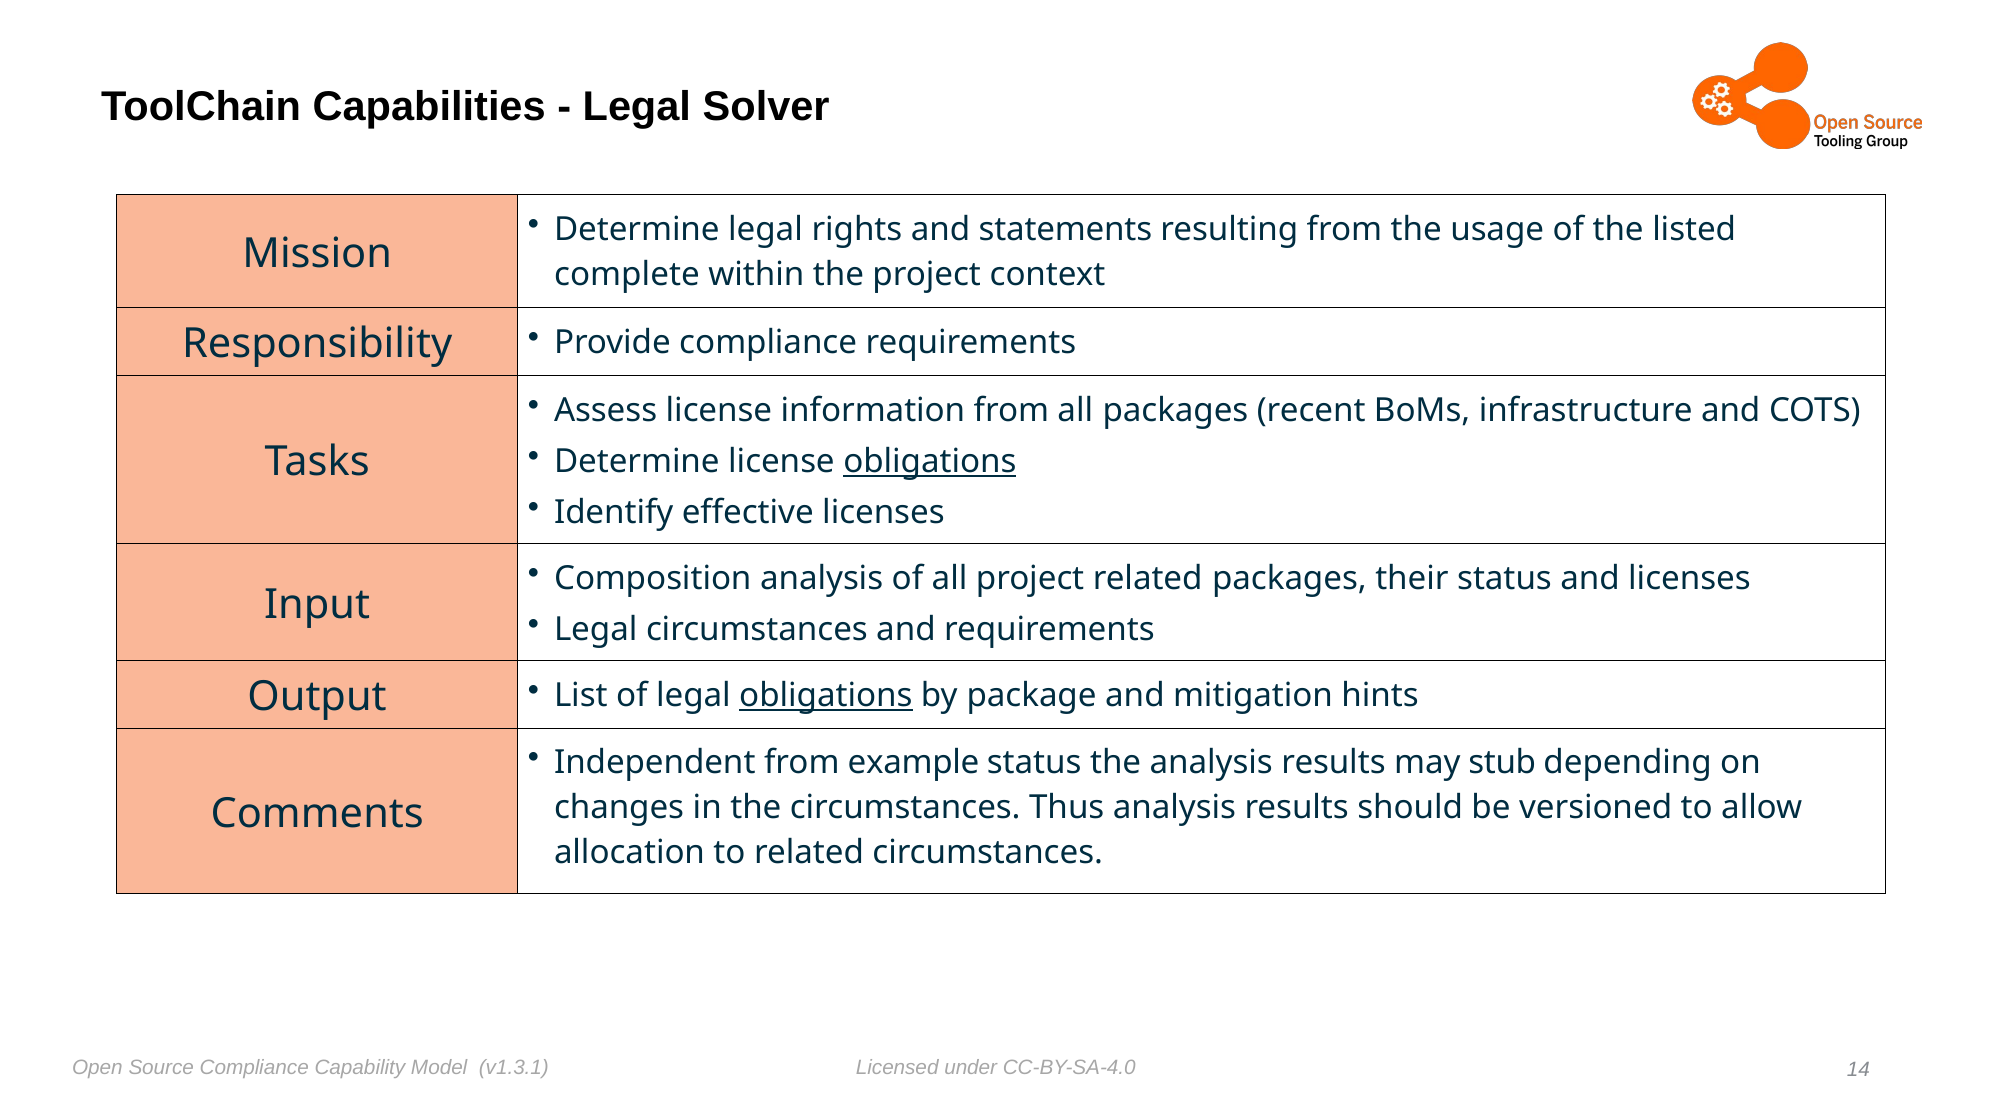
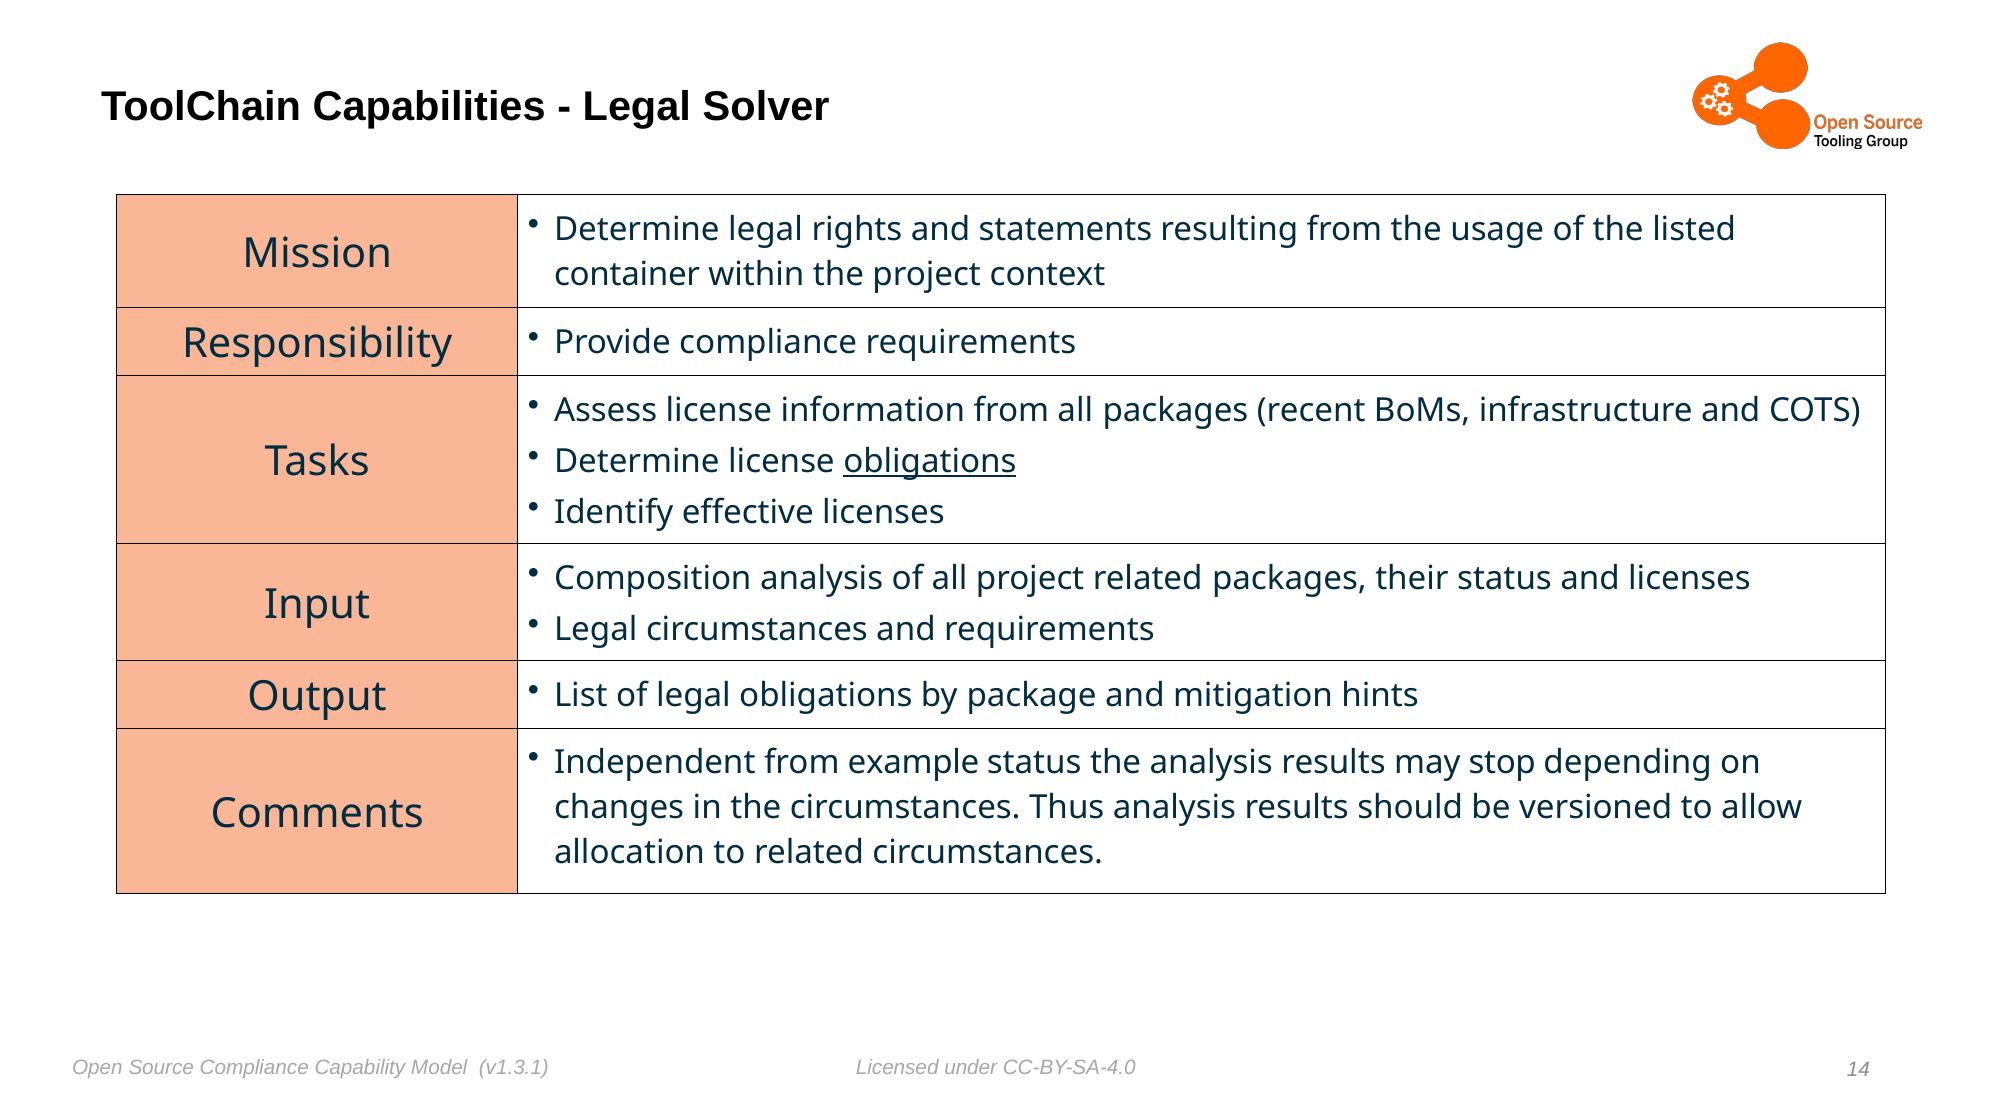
complete: complete -> container
obligations at (826, 696) underline: present -> none
stub: stub -> stop
